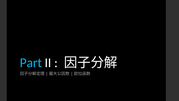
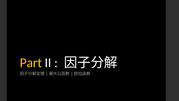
Part colour: light blue -> yellow
